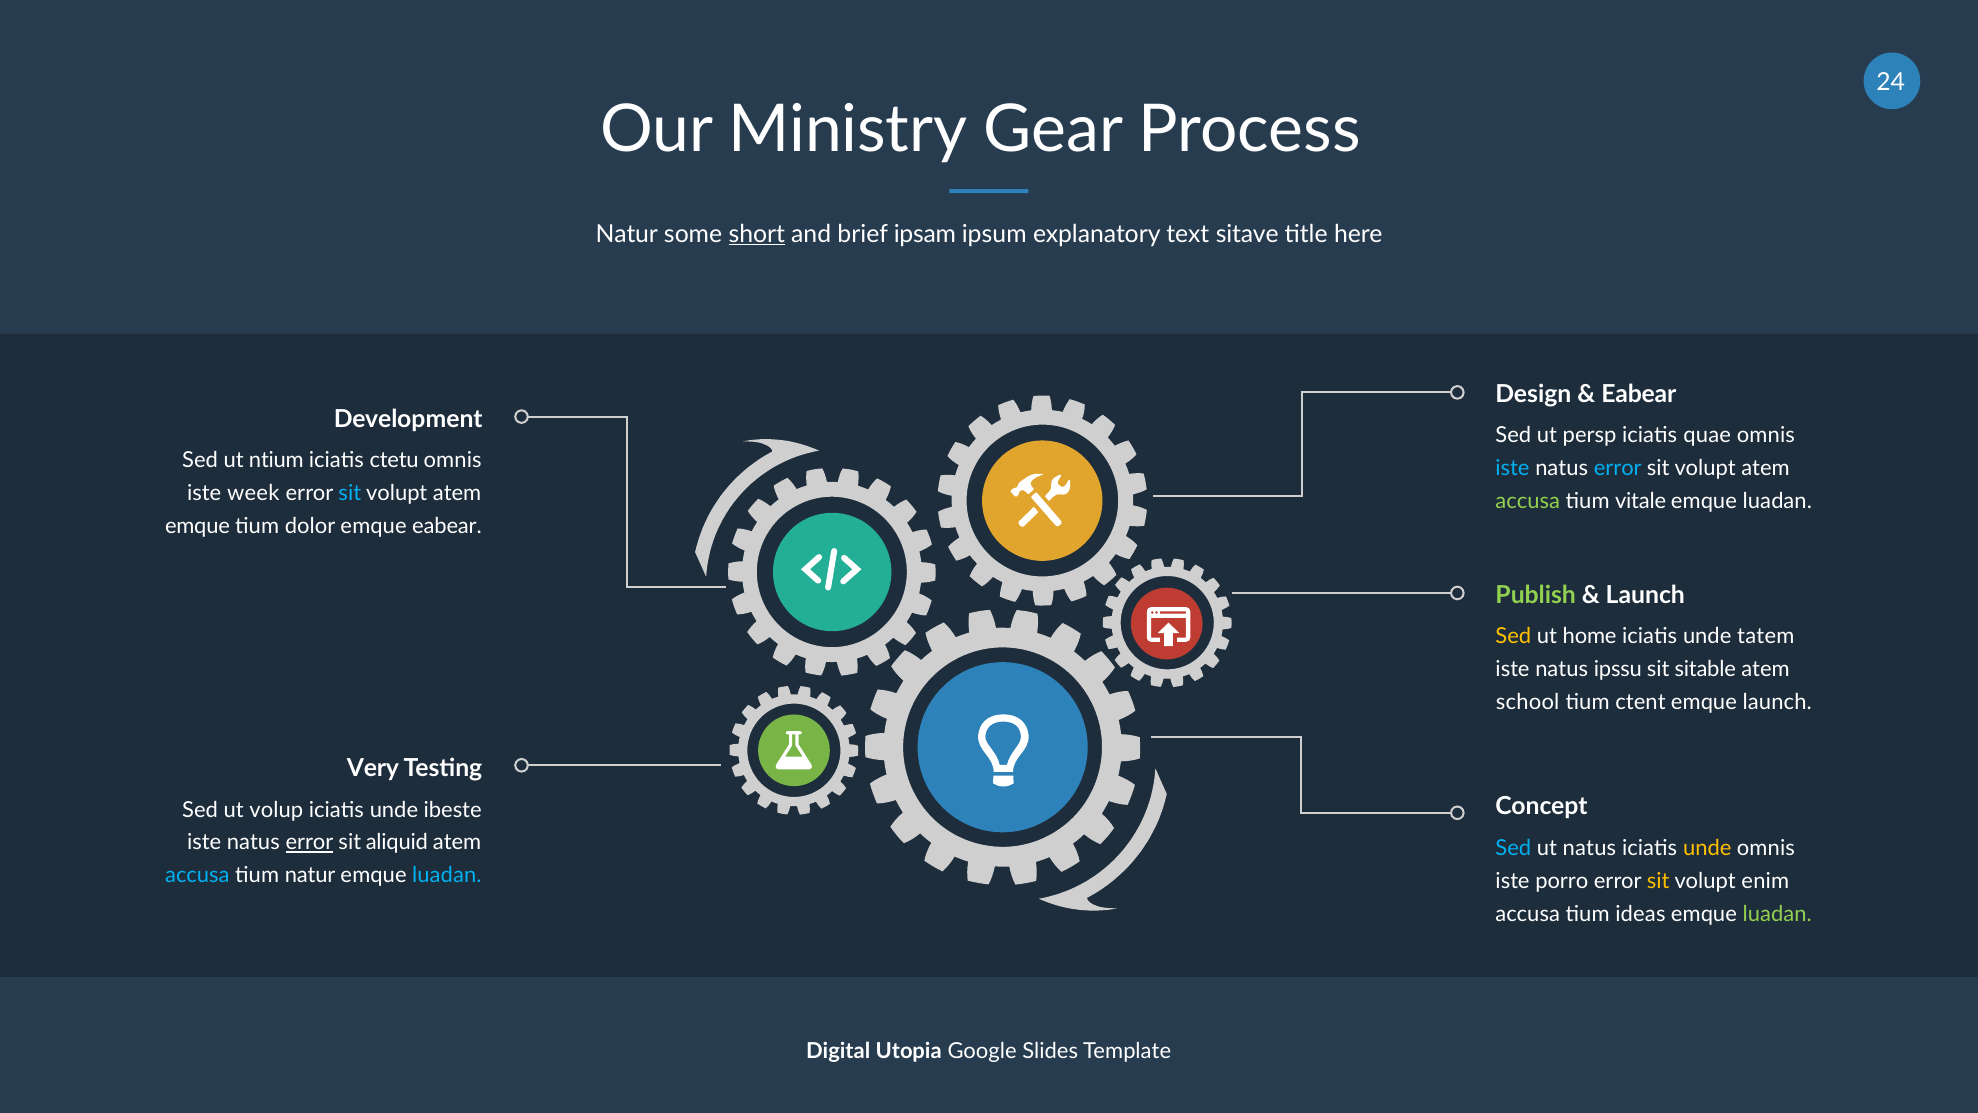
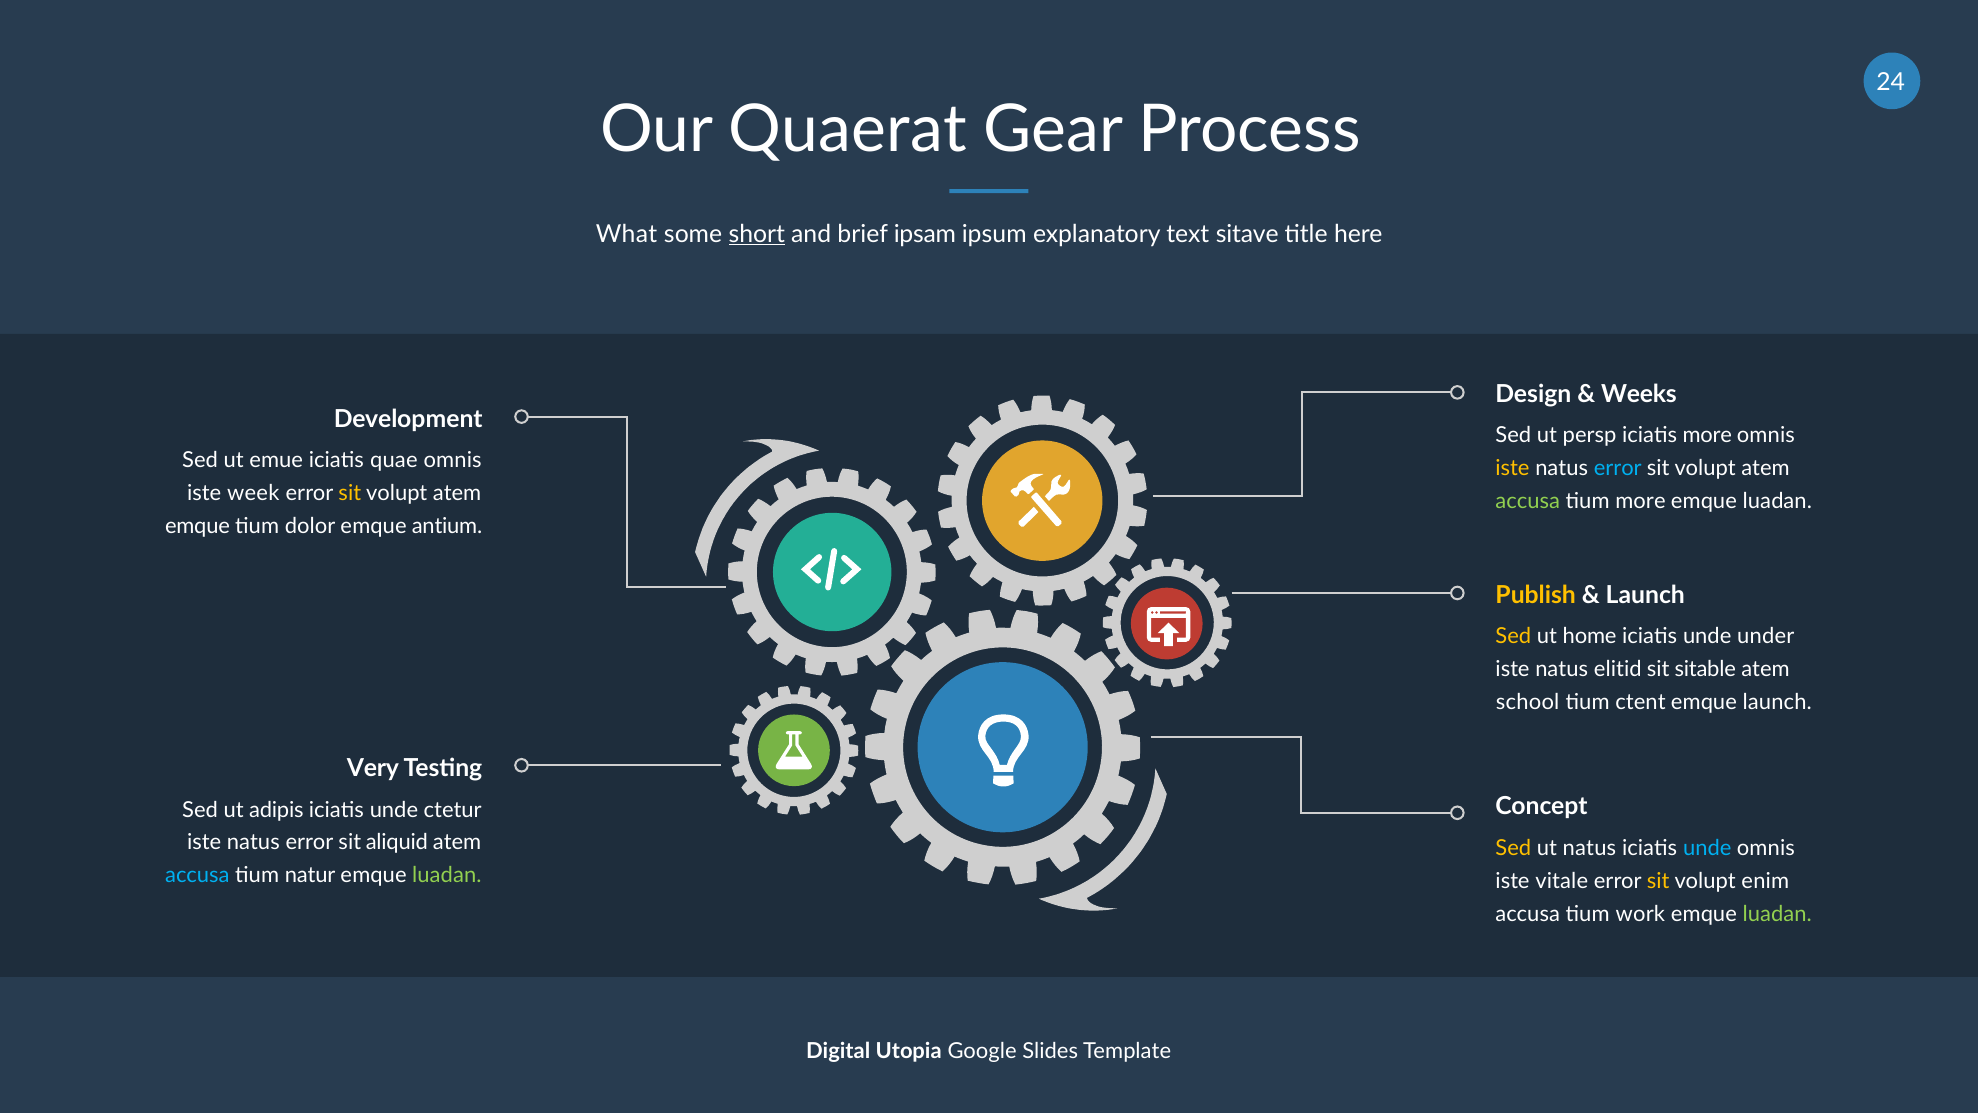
Ministry: Ministry -> Quaerat
Natur at (627, 234): Natur -> What
Eabear at (1639, 394): Eabear -> Weeks
iciatis quae: quae -> more
ntium: ntium -> emue
ctetu: ctetu -> quae
iste at (1513, 468) colour: light blue -> yellow
sit at (350, 493) colour: light blue -> yellow
tium vitale: vitale -> more
emque eabear: eabear -> antium
Publish colour: light green -> yellow
tatem: tatem -> under
ipssu: ipssu -> elitid
volup: volup -> adipis
ibeste: ibeste -> ctetur
error at (309, 842) underline: present -> none
Sed at (1513, 848) colour: light blue -> yellow
unde at (1707, 848) colour: yellow -> light blue
luadan at (447, 875) colour: light blue -> light green
porro: porro -> vitale
ideas: ideas -> work
